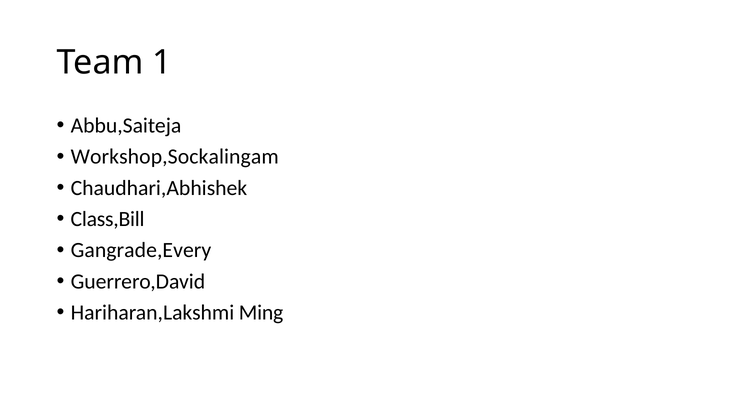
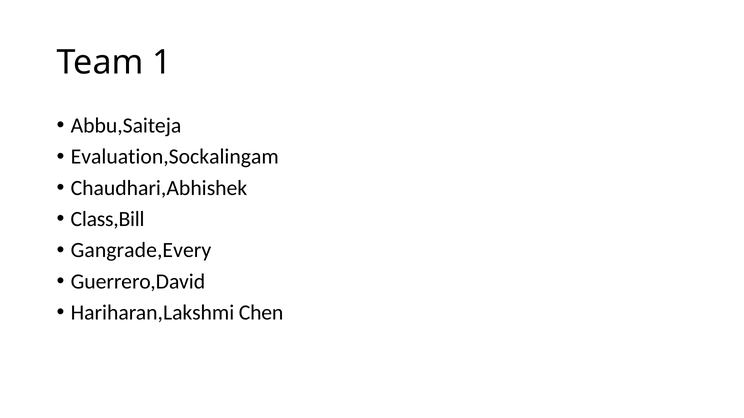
Workshop,Sockalingam: Workshop,Sockalingam -> Evaluation,Sockalingam
Ming: Ming -> Chen
